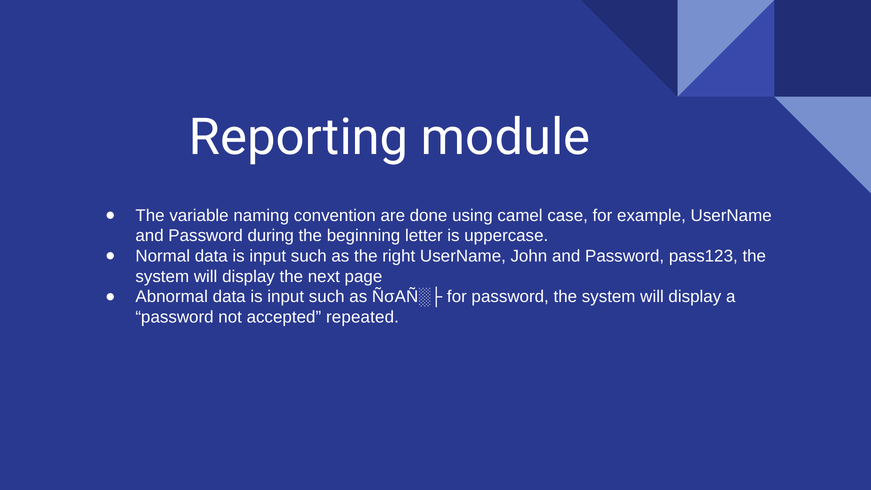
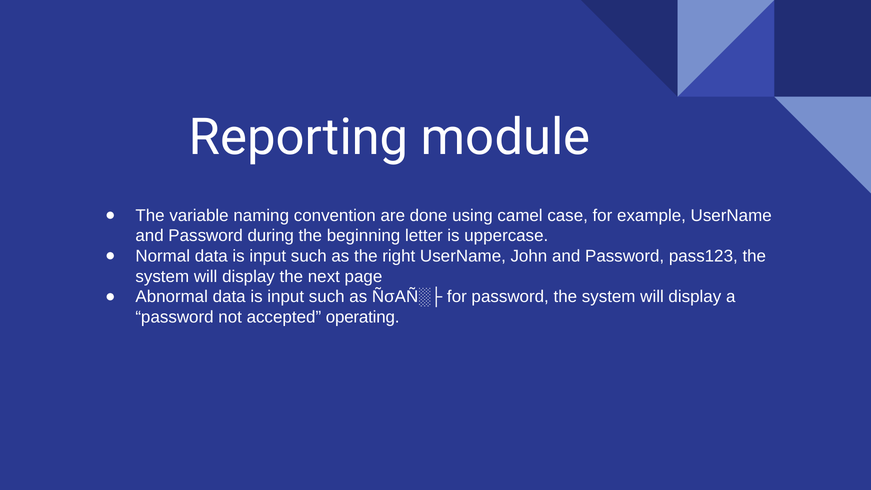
repeated: repeated -> operating
